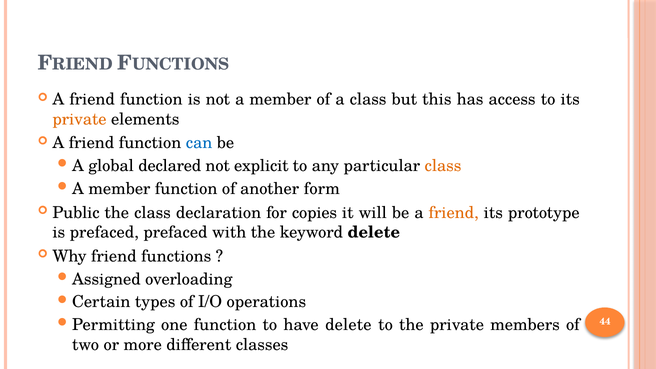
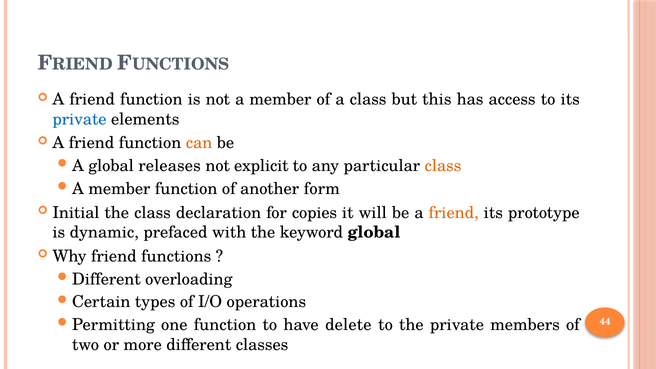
private at (79, 119) colour: orange -> blue
can colour: blue -> orange
declared: declared -> releases
Public: Public -> Initial
is prefaced: prefaced -> dynamic
keyword delete: delete -> global
Assigned at (106, 279): Assigned -> Different
